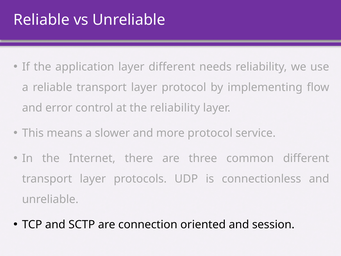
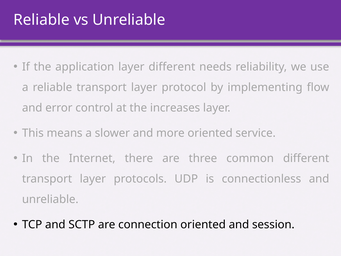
the reliability: reliability -> increases
more protocol: protocol -> oriented
